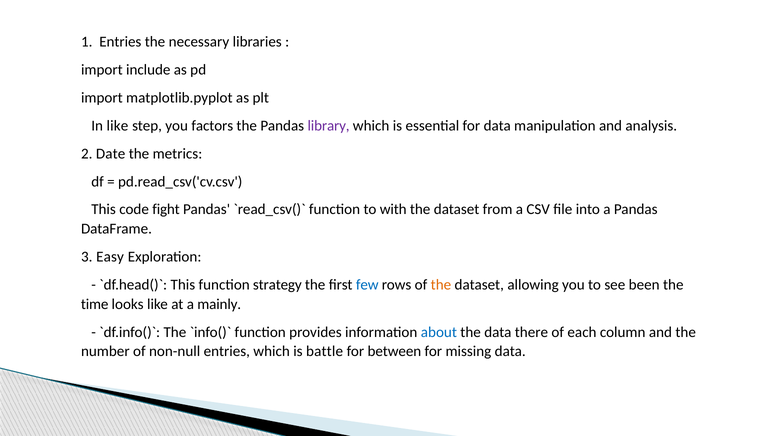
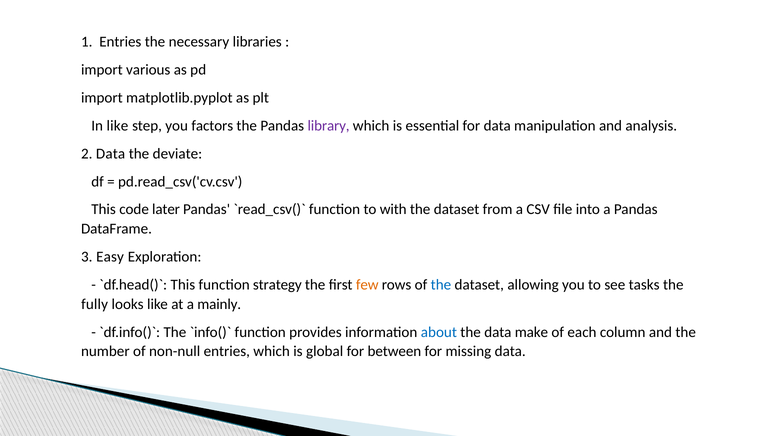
include: include -> various
2 Date: Date -> Data
metrics: metrics -> deviate
fight: fight -> later
few colour: blue -> orange
the at (441, 285) colour: orange -> blue
been: been -> tasks
time: time -> fully
there: there -> make
battle: battle -> global
